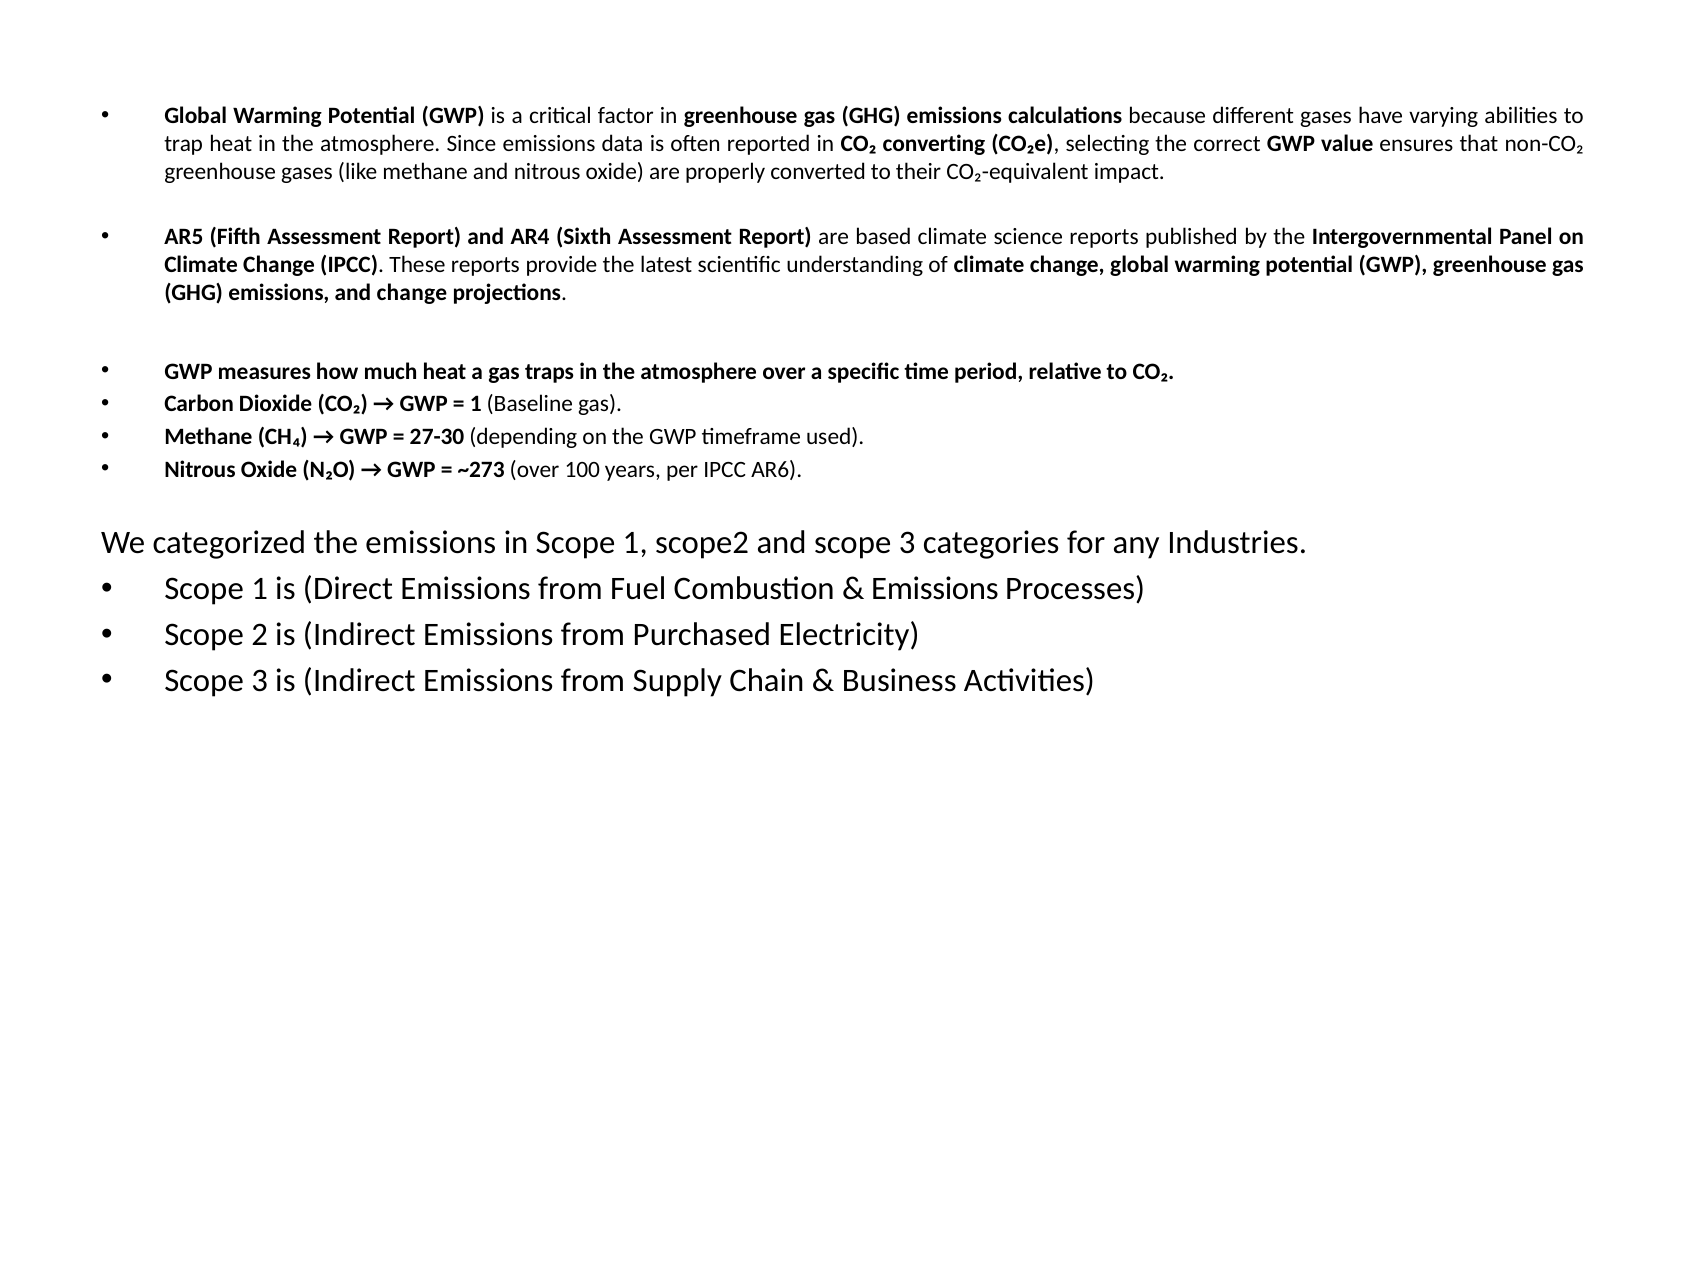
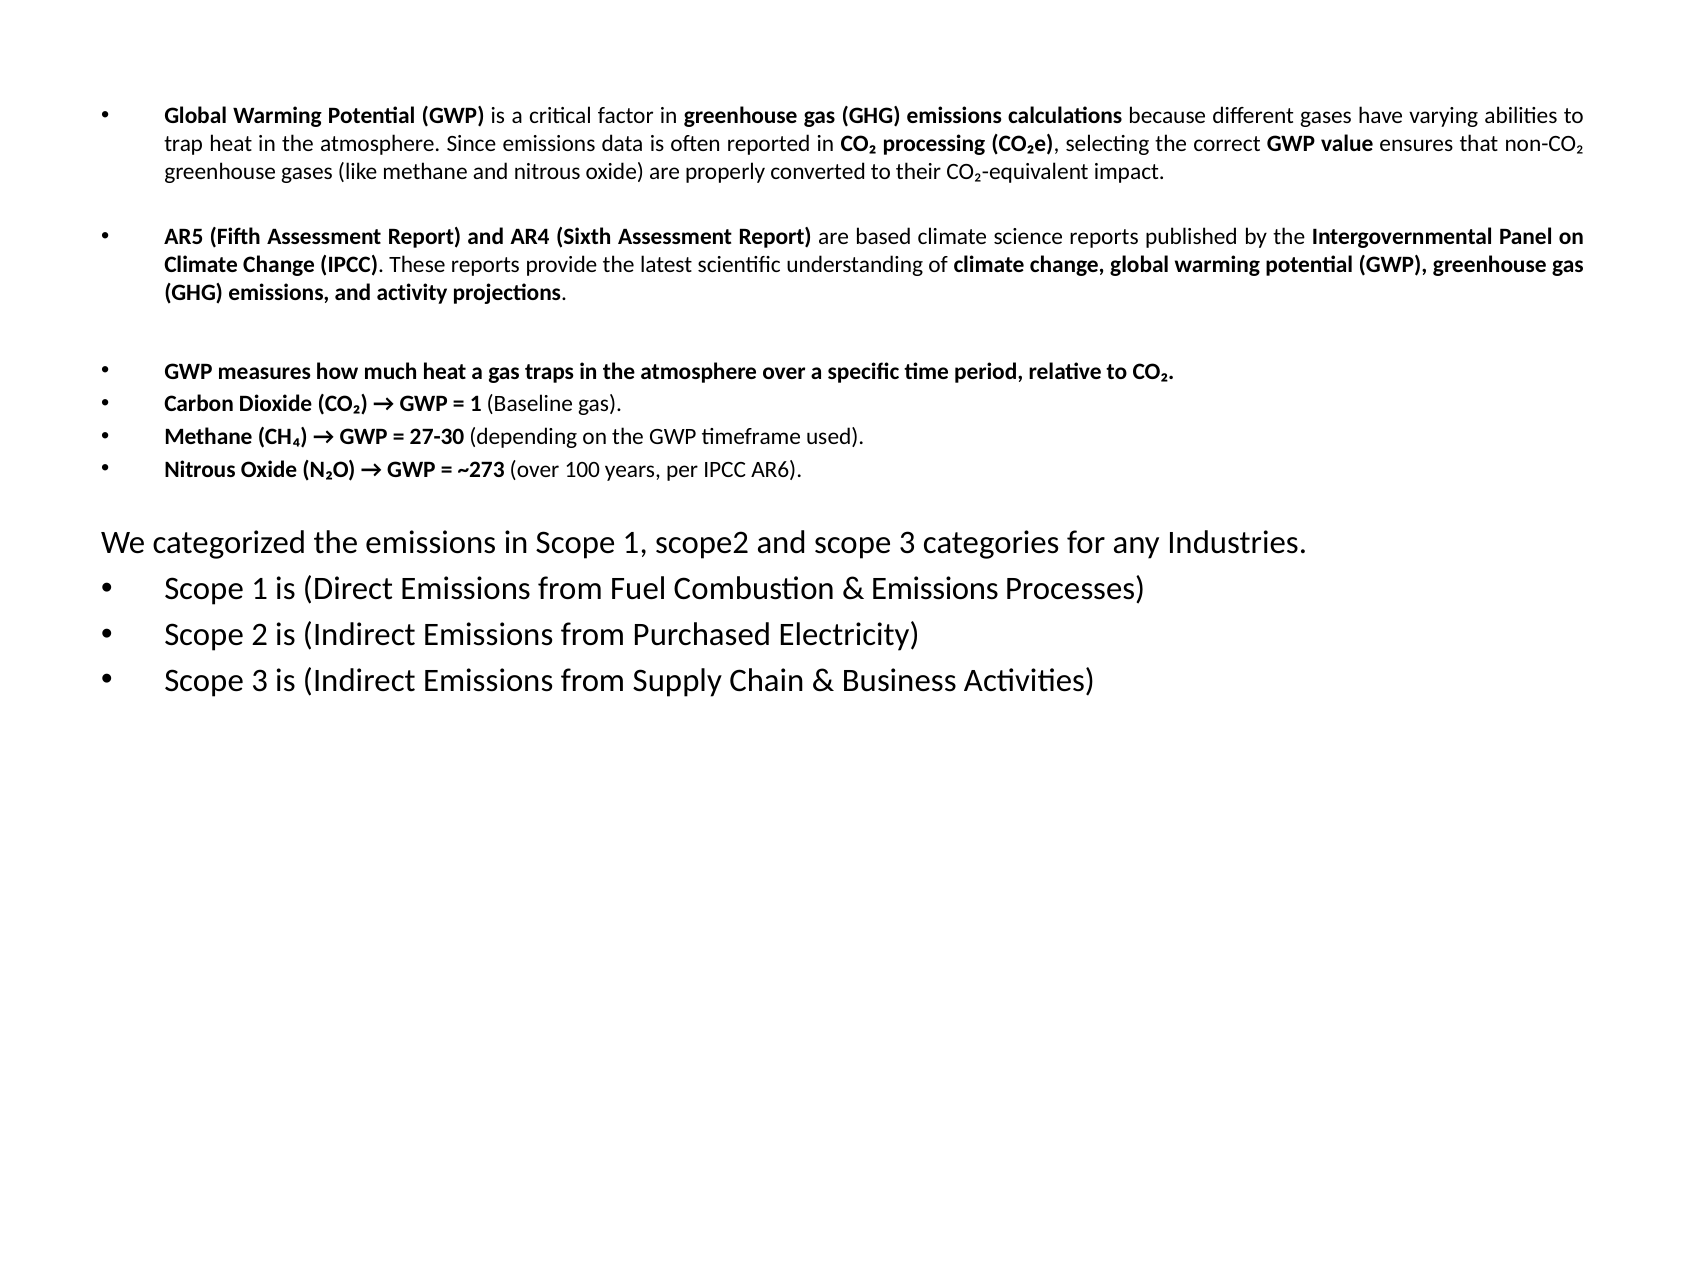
converting: converting -> processing
and change: change -> activity
